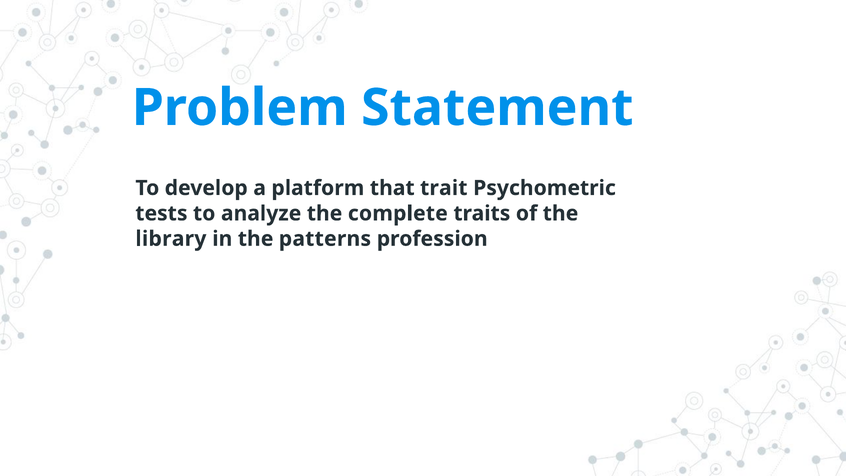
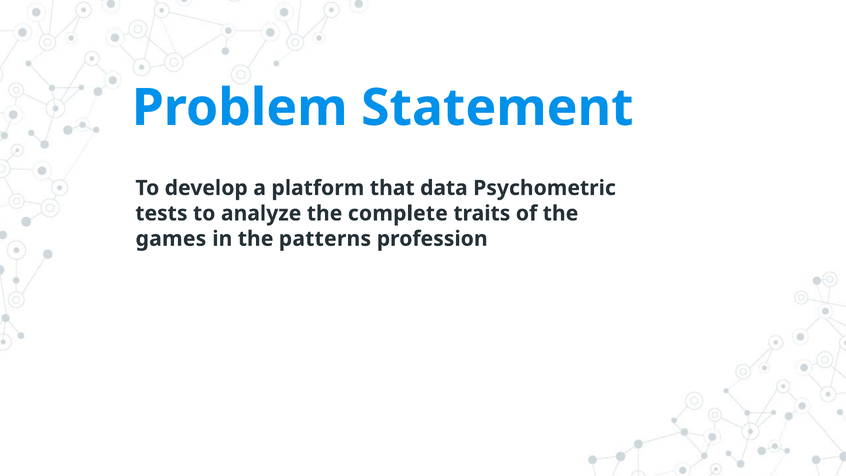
trait: trait -> data
library: library -> games
